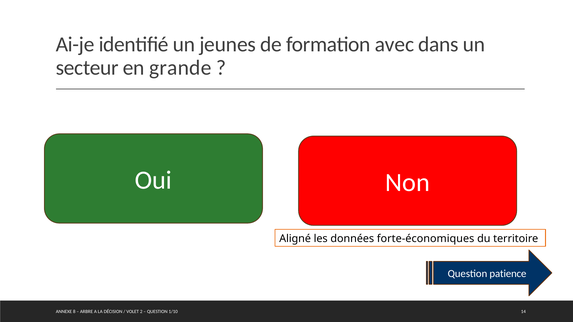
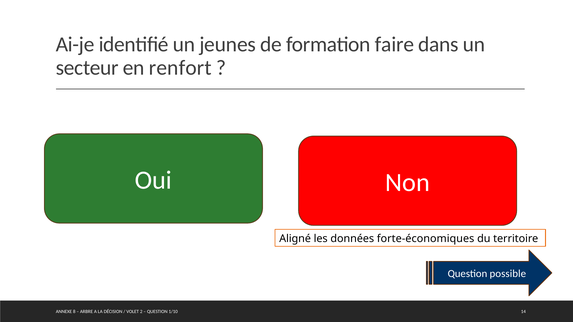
avec: avec -> faire
grande: grande -> renfort
patience: patience -> possible
